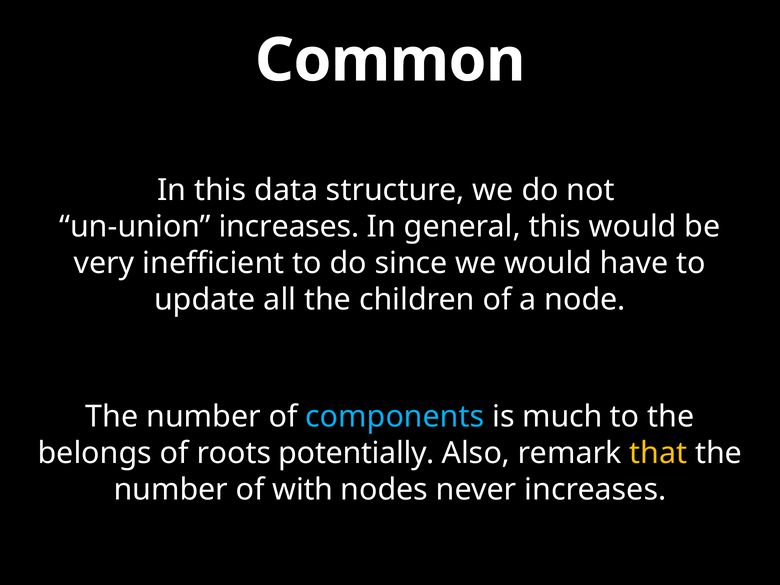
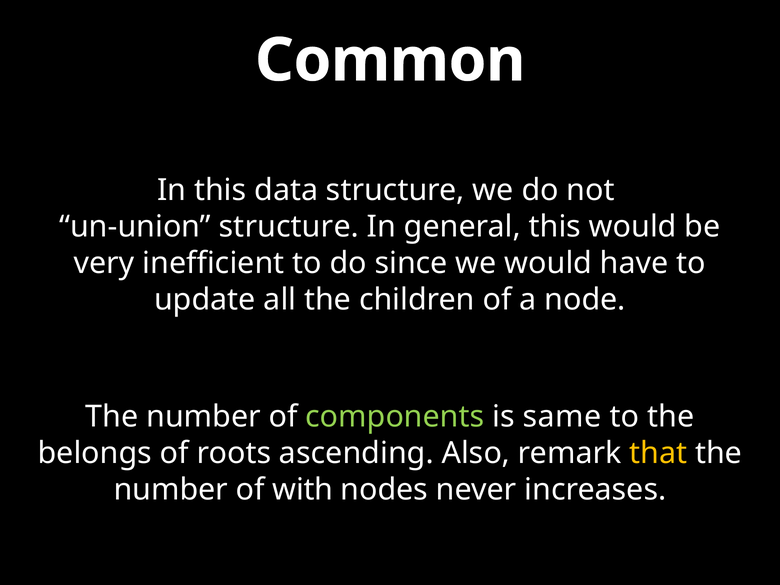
un-union increases: increases -> structure
components colour: light blue -> light green
much: much -> same
potentially: potentially -> ascending
